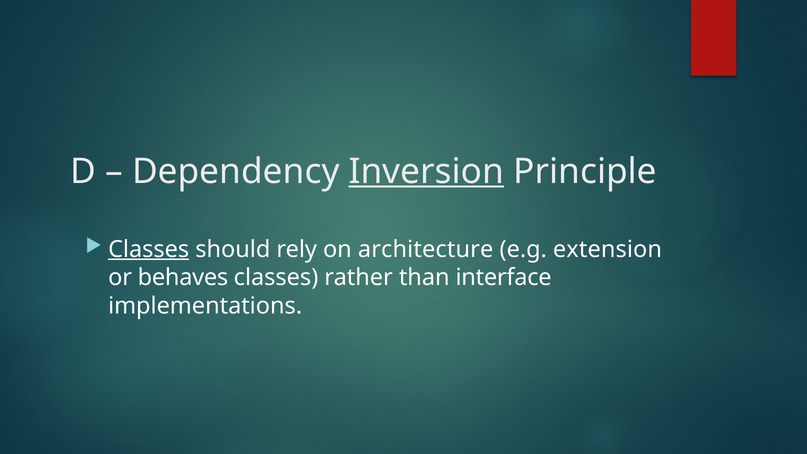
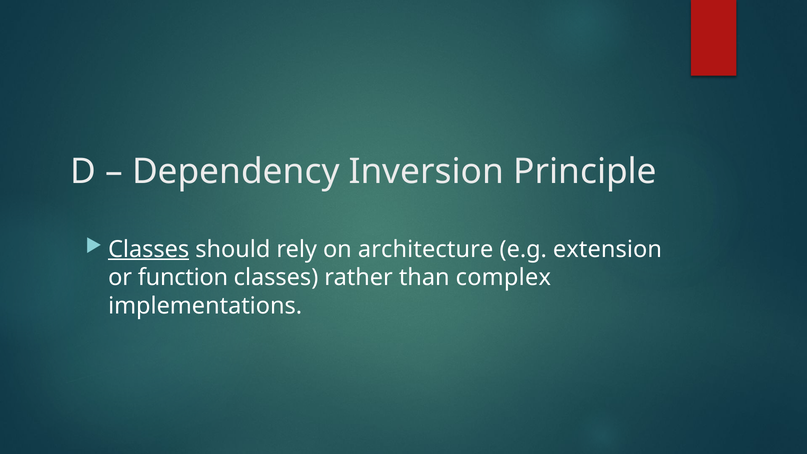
Inversion underline: present -> none
behaves: behaves -> function
interface: interface -> complex
